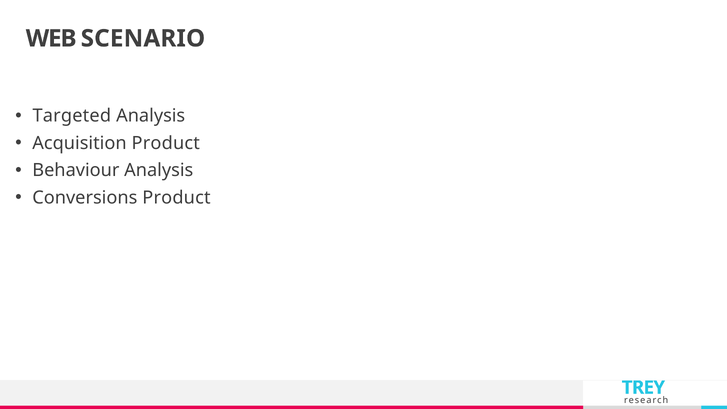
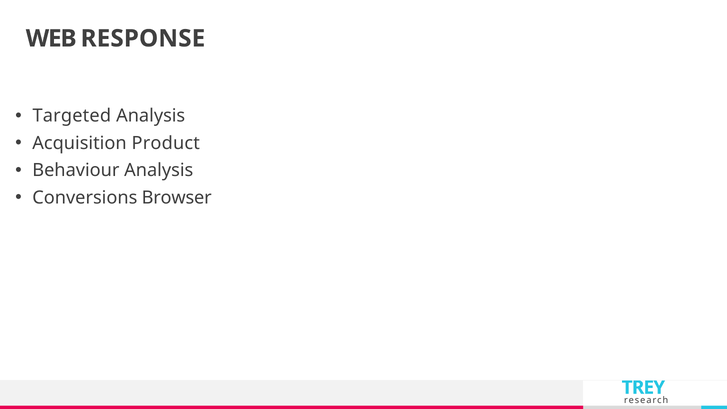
SCENARIO: SCENARIO -> RESPONSE
Conversions Product: Product -> Browser
